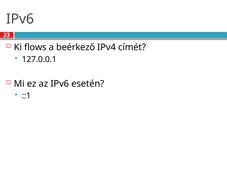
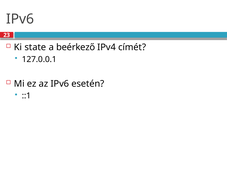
flows: flows -> state
